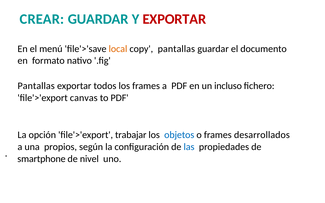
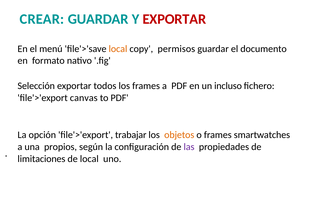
copy pantallas: pantallas -> permisos
Pantallas at (36, 86): Pantallas -> Selección
objetos colour: blue -> orange
desarrollados: desarrollados -> smartwatches
las colour: blue -> purple
smartphone: smartphone -> limitaciones
de nivel: nivel -> local
